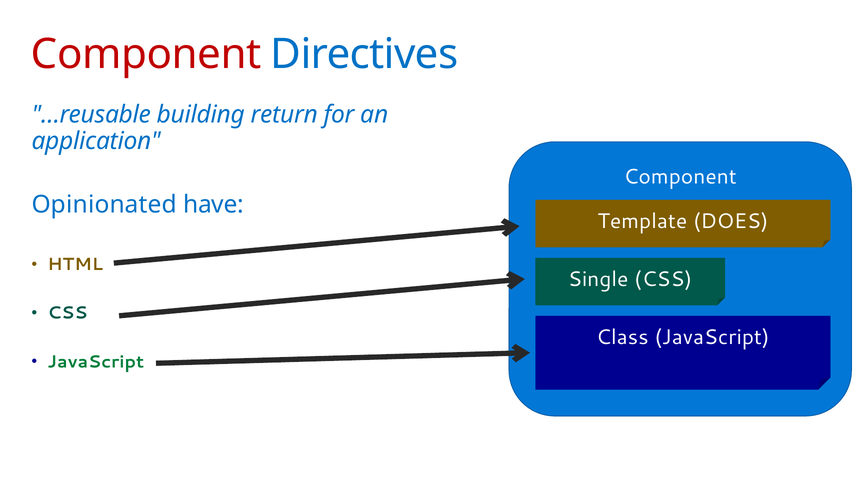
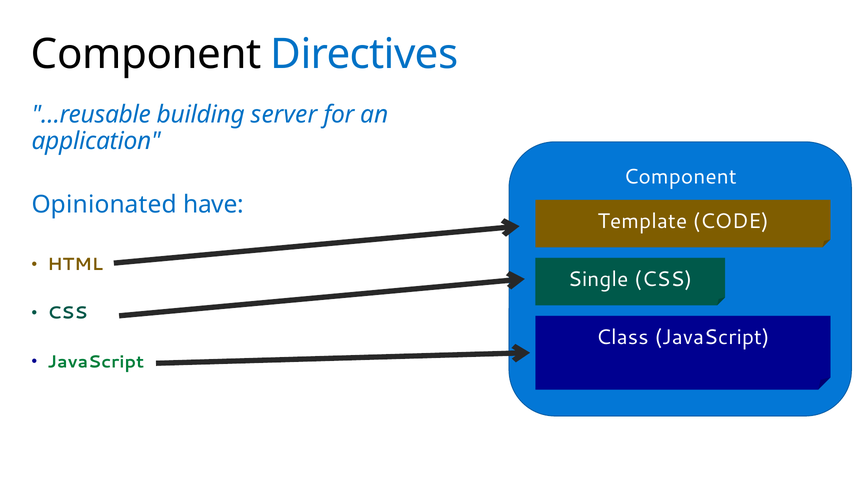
Component at (146, 54) colour: red -> black
return: return -> server
DOES: DOES -> CODE
